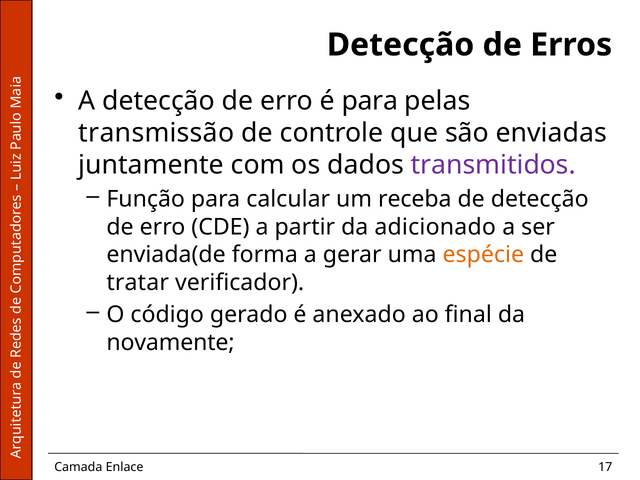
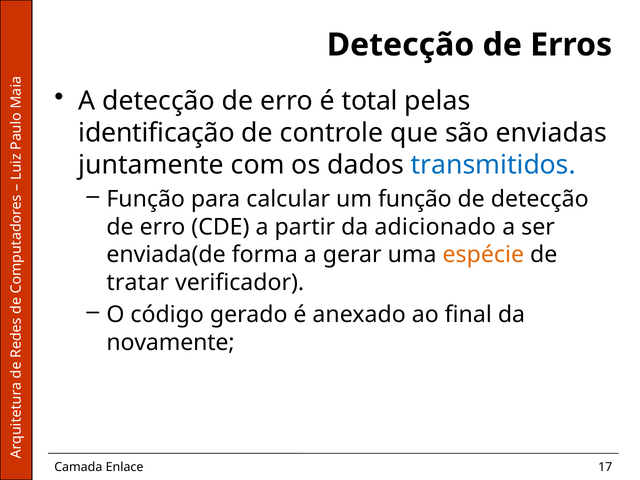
é para: para -> total
transmissão: transmissão -> identificação
transmitidos colour: purple -> blue
um receba: receba -> função
